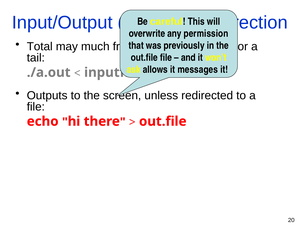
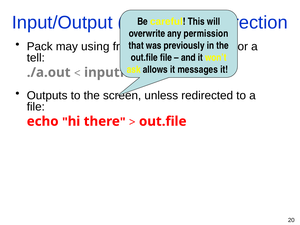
Total: Total -> Pack
much: much -> using
tail: tail -> tell
